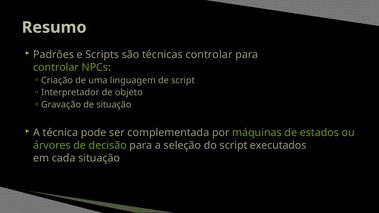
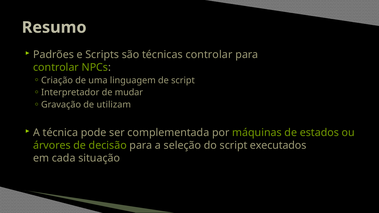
objeto: objeto -> mudar
de situação: situação -> utilizam
